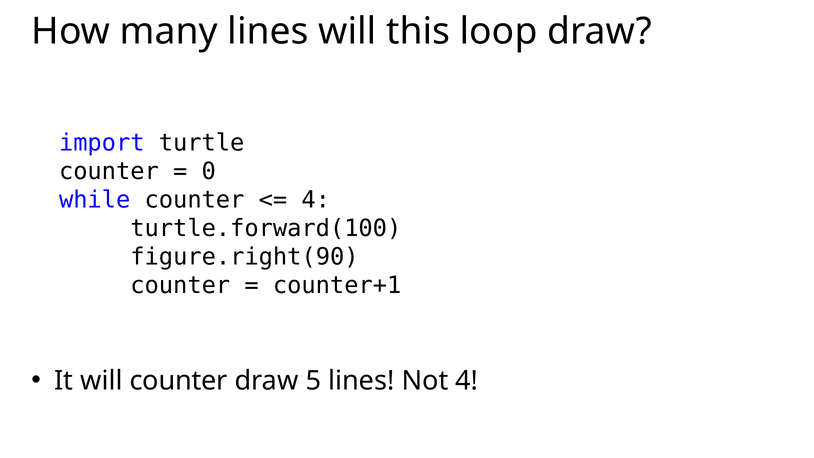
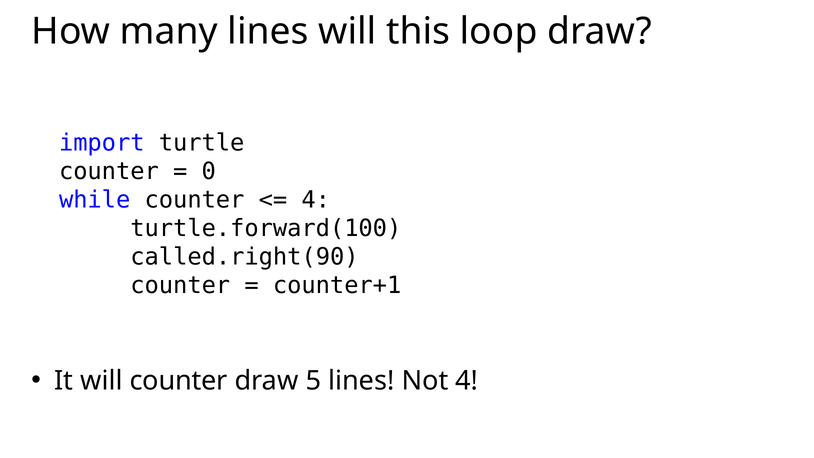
figure.right(90: figure.right(90 -> called.right(90
